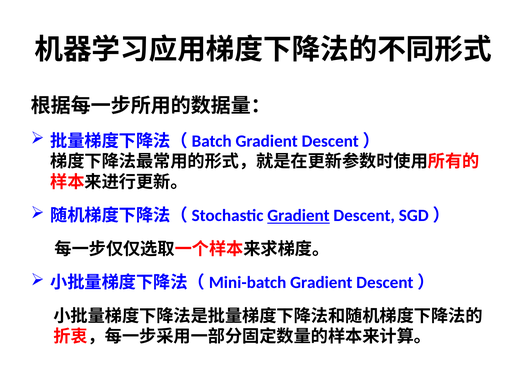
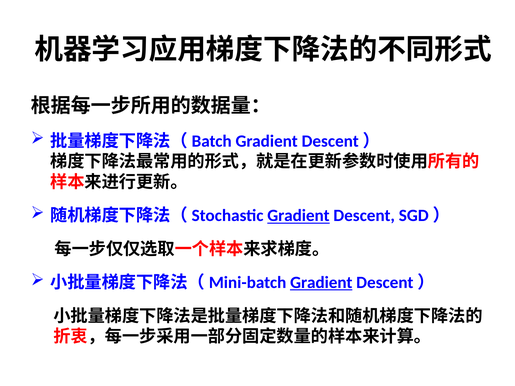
Gradient at (321, 283) underline: none -> present
